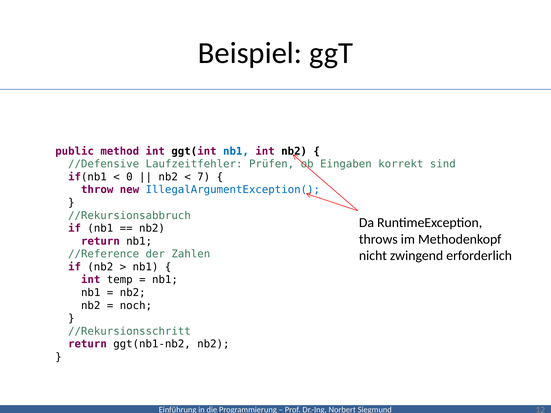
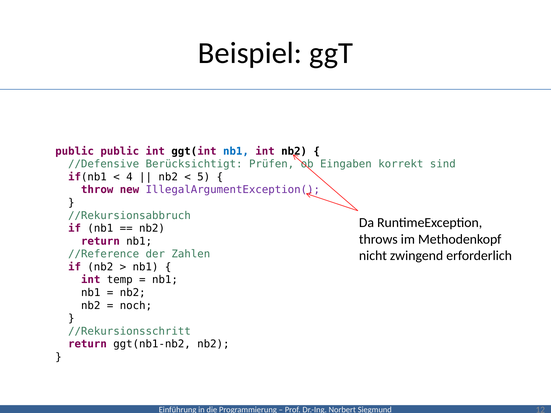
public method: method -> public
Laufzeitfehler: Laufzeitfehler -> Berücksichtigt
0: 0 -> 4
7: 7 -> 5
IllegalArgumentException( colour: blue -> purple
